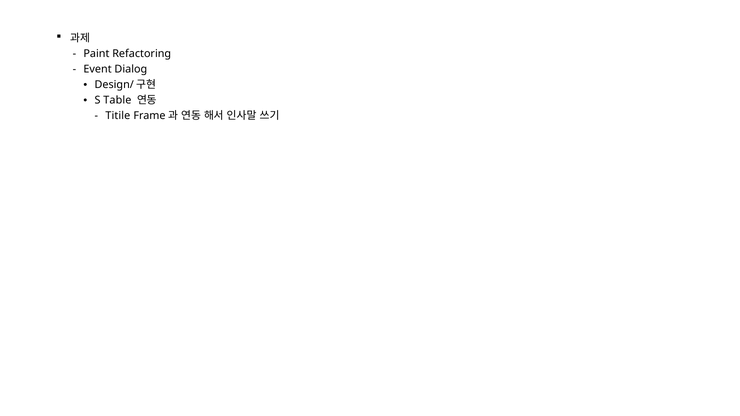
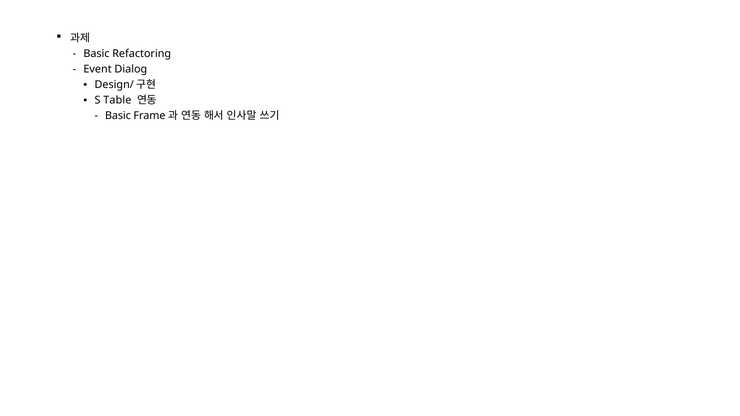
Paint at (96, 54): Paint -> Basic
Titile at (118, 116): Titile -> Basic
